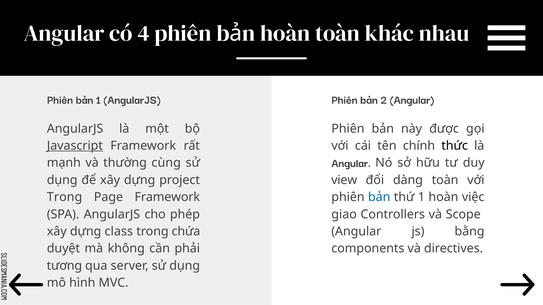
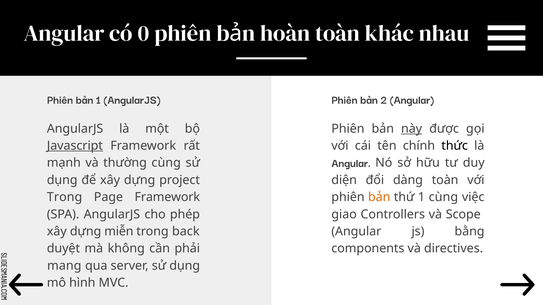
4: 4 -> 0
này underline: none -> present
view: view -> diện
bản at (379, 197) colour: blue -> orange
1 hoàn: hoàn -> cùng
class: class -> miễn
chứa: chứa -> back
tương: tương -> mang
